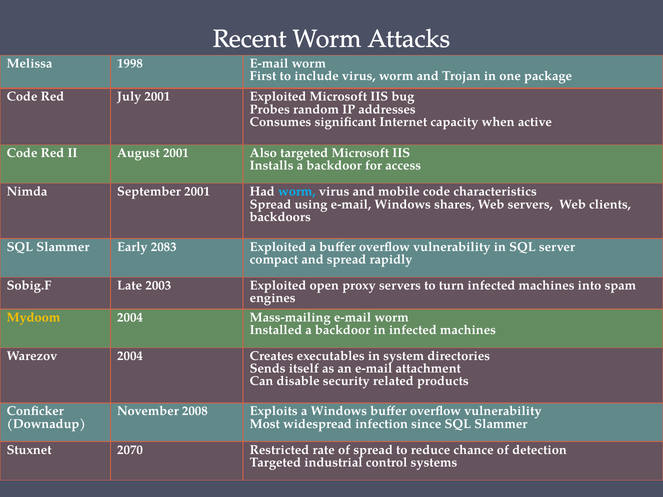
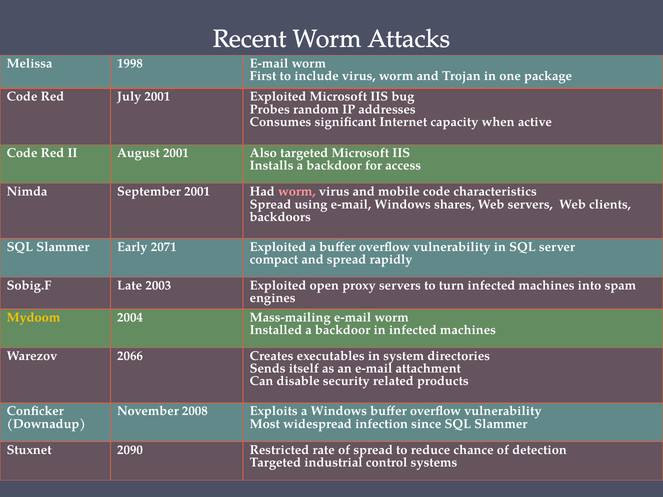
worm at (297, 192) colour: light blue -> pink
2083: 2083 -> 2071
Warezov 2004: 2004 -> 2066
2070: 2070 -> 2090
